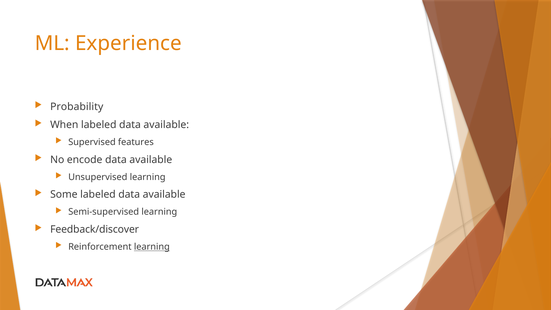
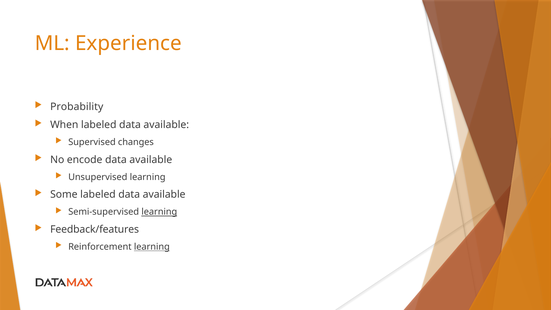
features: features -> changes
learning at (159, 212) underline: none -> present
Feedback/discover: Feedback/discover -> Feedback/features
